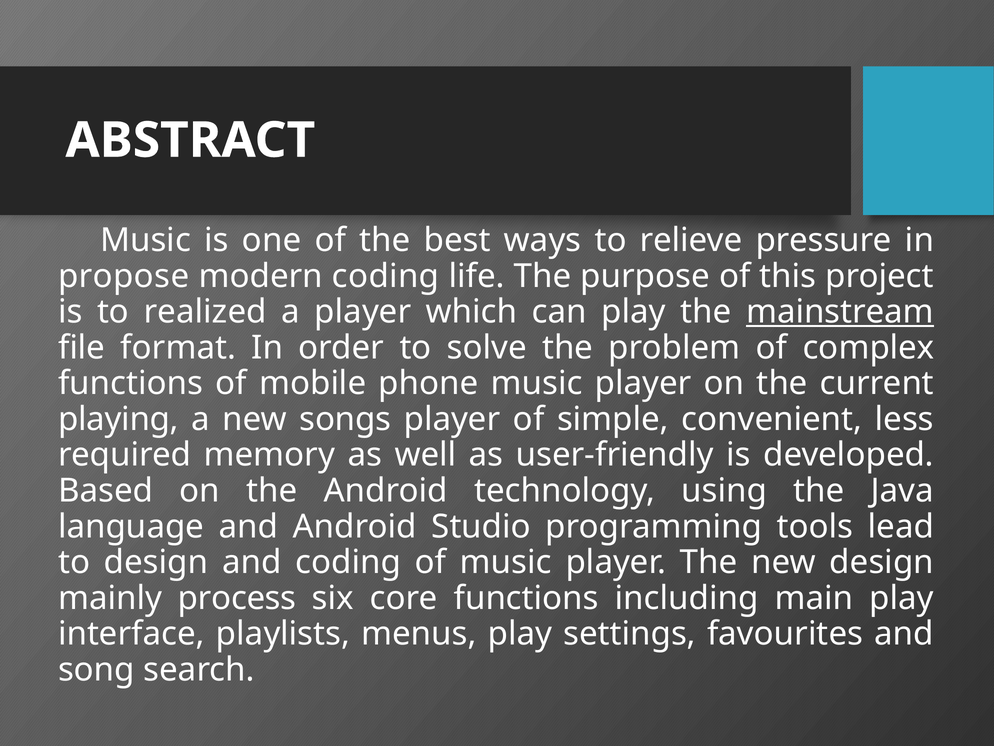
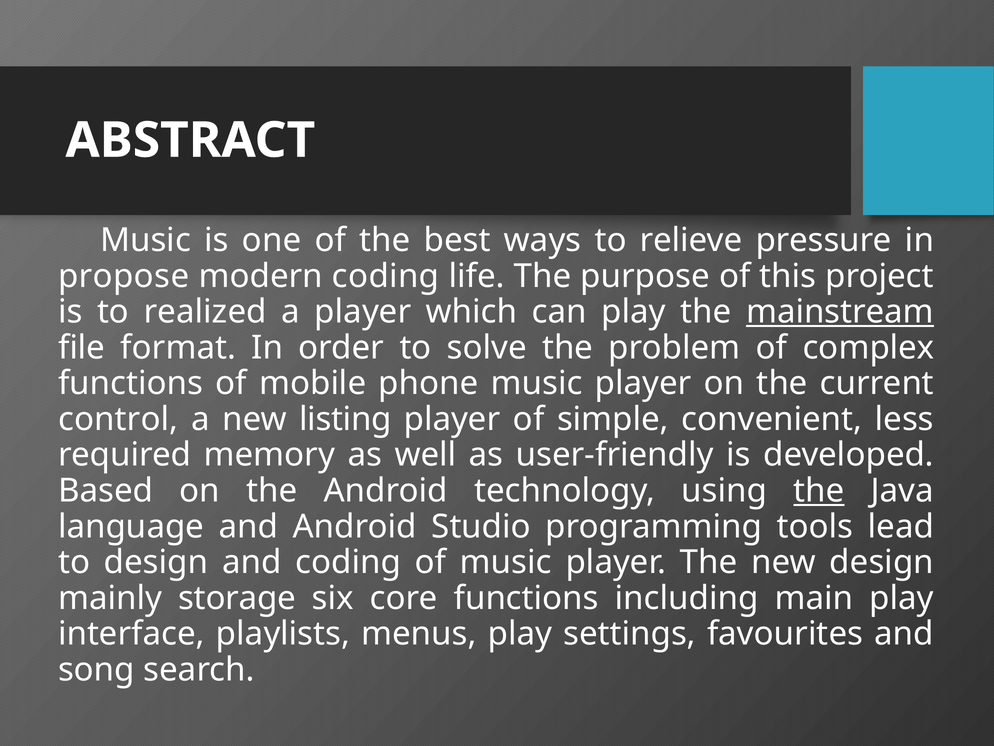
playing: playing -> control
songs: songs -> listing
the at (819, 490) underline: none -> present
process: process -> storage
